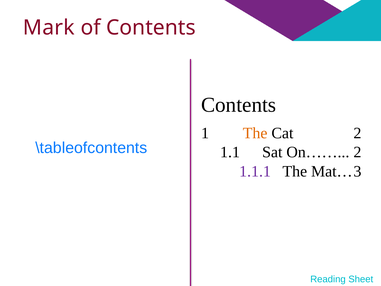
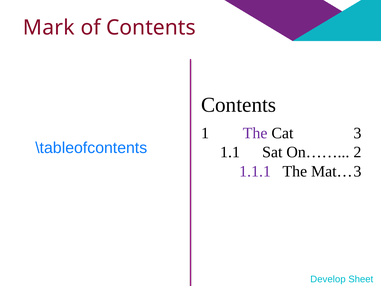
The at (255, 133) colour: orange -> purple
Cat 2: 2 -> 3
Reading: Reading -> Develop
